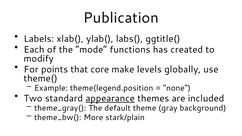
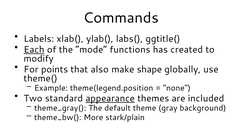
Publication: Publication -> Commands
Each underline: none -> present
core: core -> also
levels: levels -> shape
